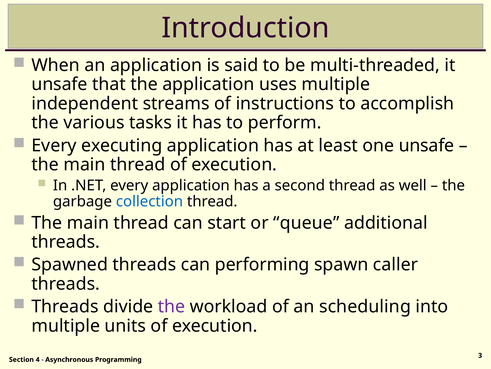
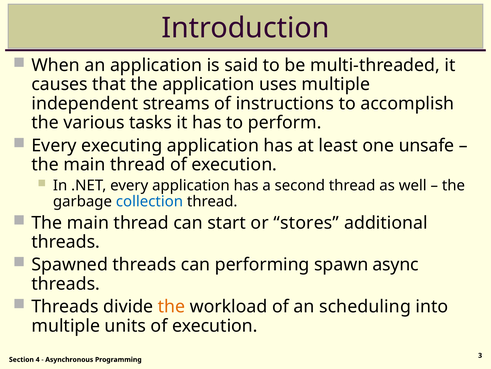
unsafe at (60, 84): unsafe -> causes
queue: queue -> stores
caller: caller -> async
the at (172, 306) colour: purple -> orange
